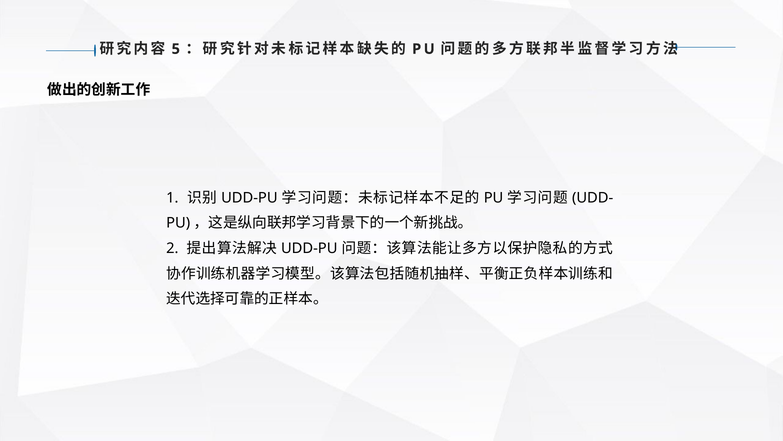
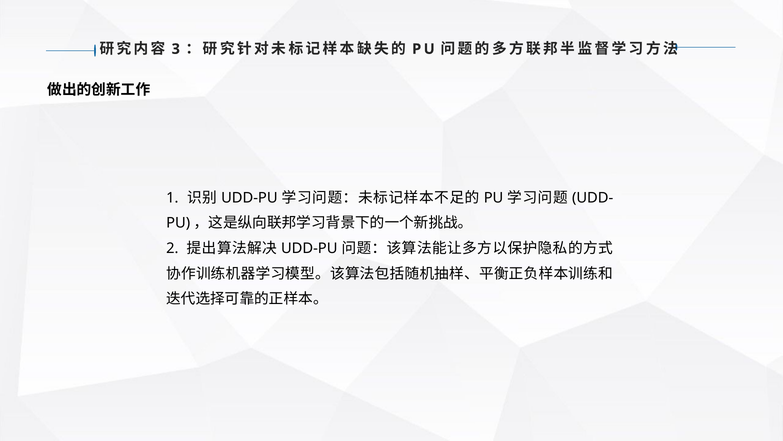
5: 5 -> 3
